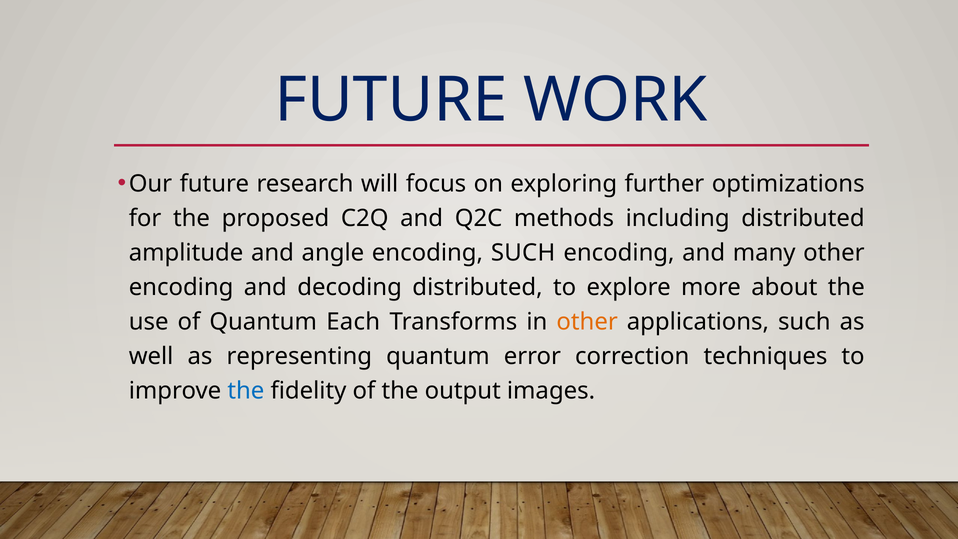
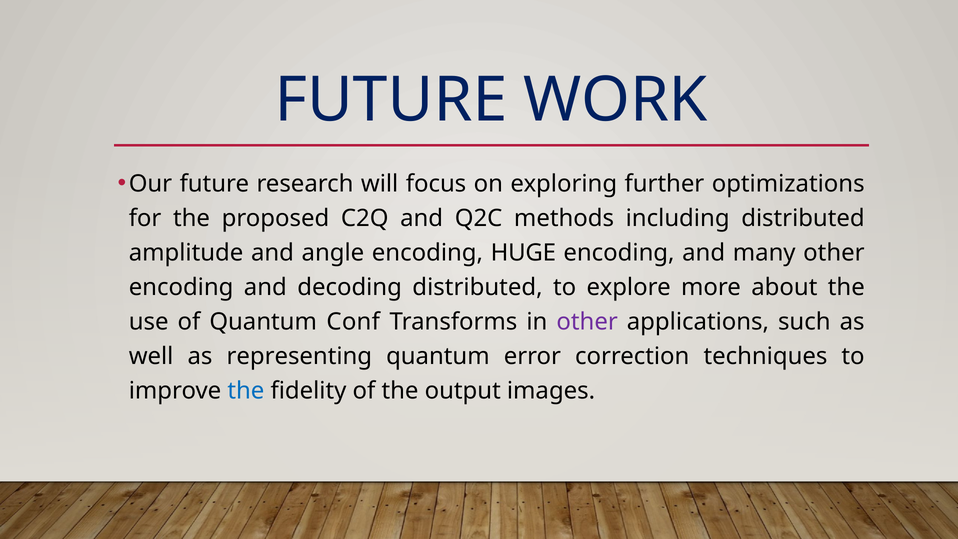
encoding SUCH: SUCH -> HUGE
Each: Each -> Conf
other at (587, 322) colour: orange -> purple
